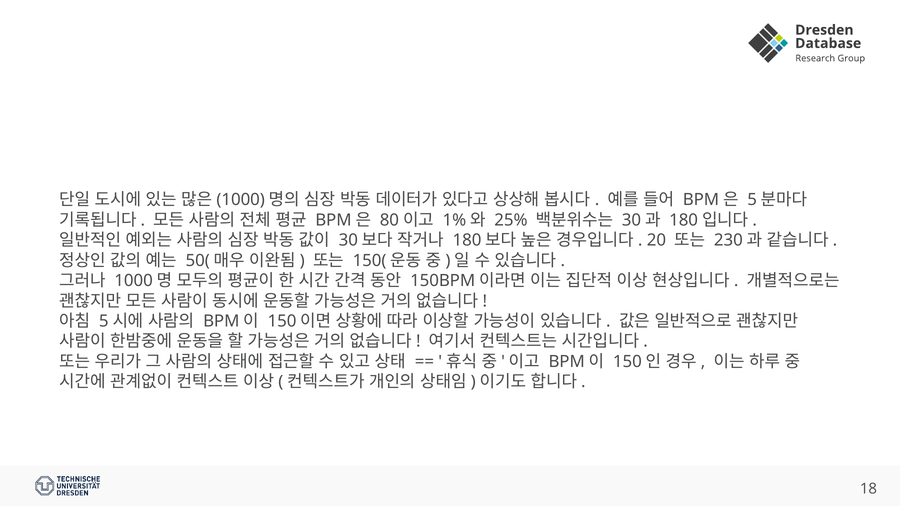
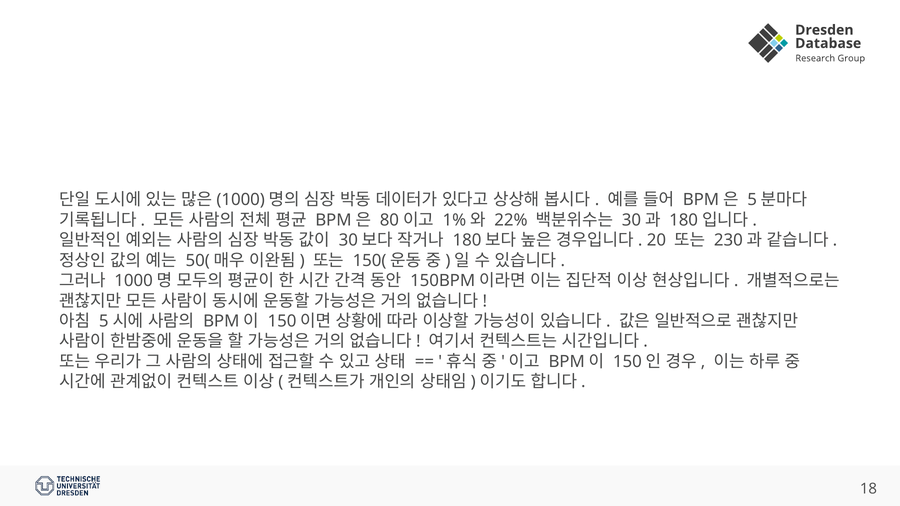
25%: 25% -> 22%
